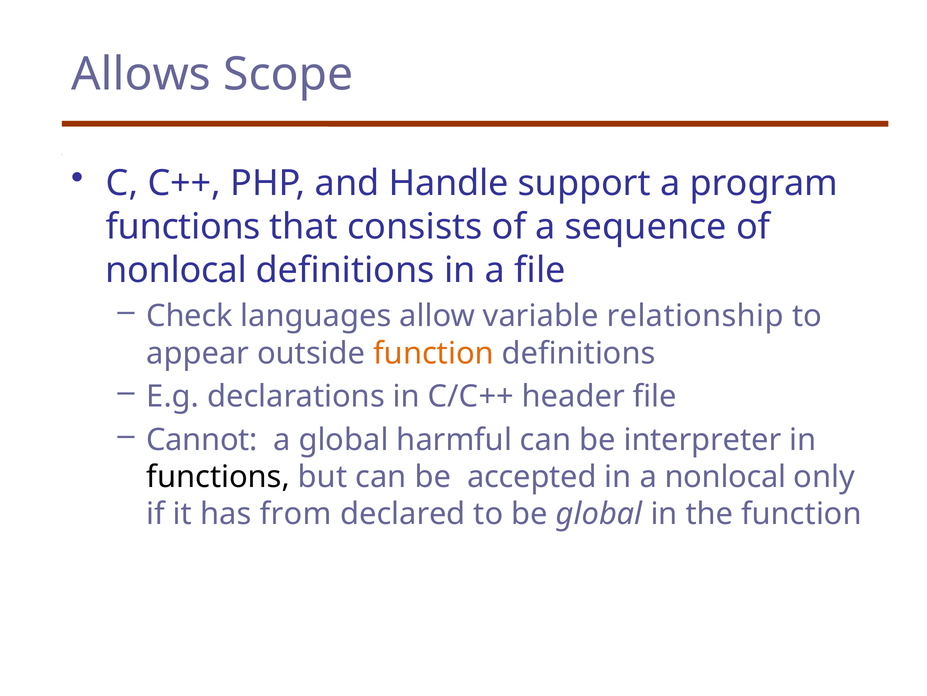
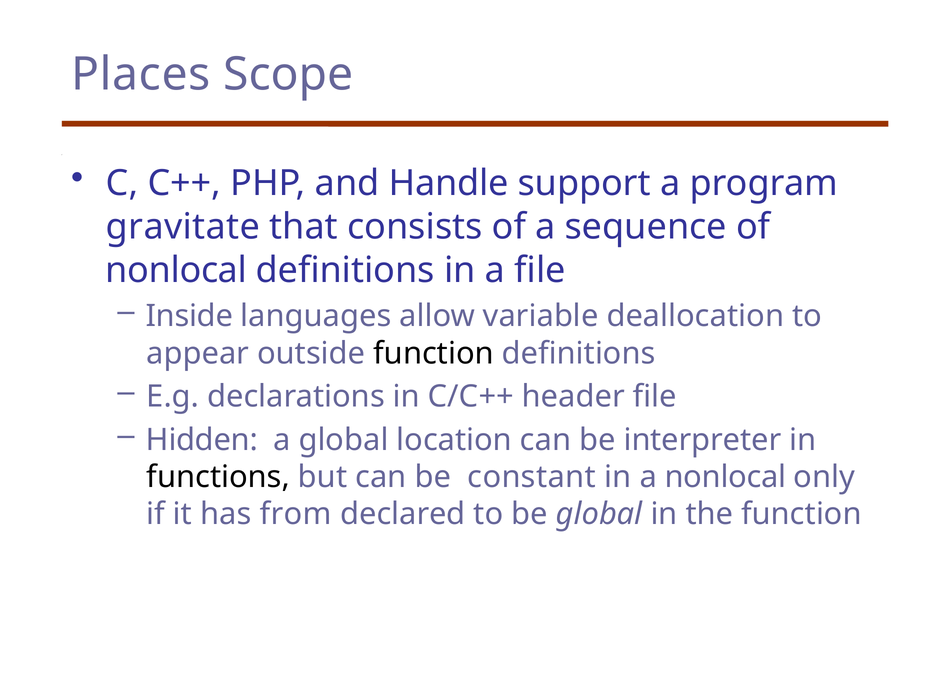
Allows: Allows -> Places
functions at (183, 227): functions -> gravitate
Check: Check -> Inside
relationship: relationship -> deallocation
function at (434, 353) colour: orange -> black
Cannot: Cannot -> Hidden
harmful: harmful -> location
accepted: accepted -> constant
